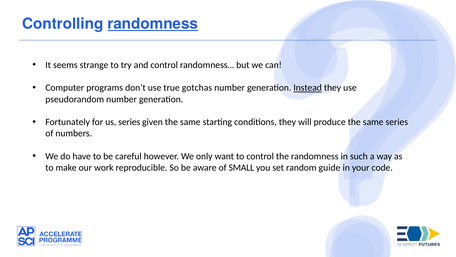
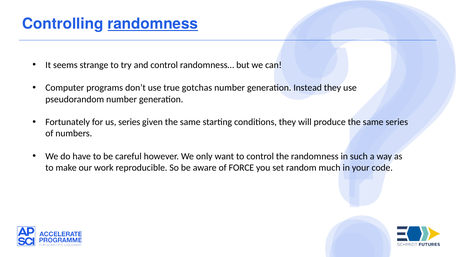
Instead underline: present -> none
SMALL: SMALL -> FORCE
guide: guide -> much
